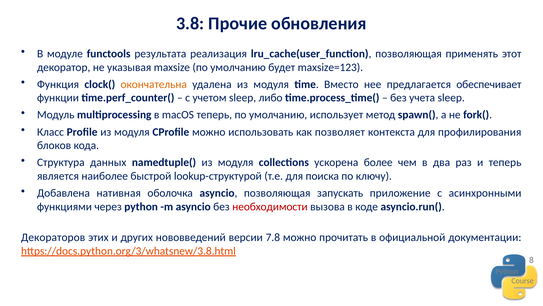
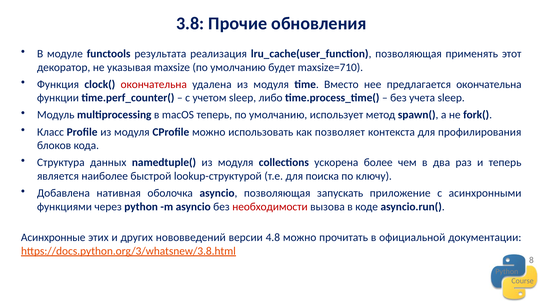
maxsize=123: maxsize=123 -> maxsize=710
окончательна at (154, 84) colour: orange -> red
предлагается обеспечивает: обеспечивает -> окончательна
Декораторов: Декораторов -> Асинхронные
7.8: 7.8 -> 4.8
